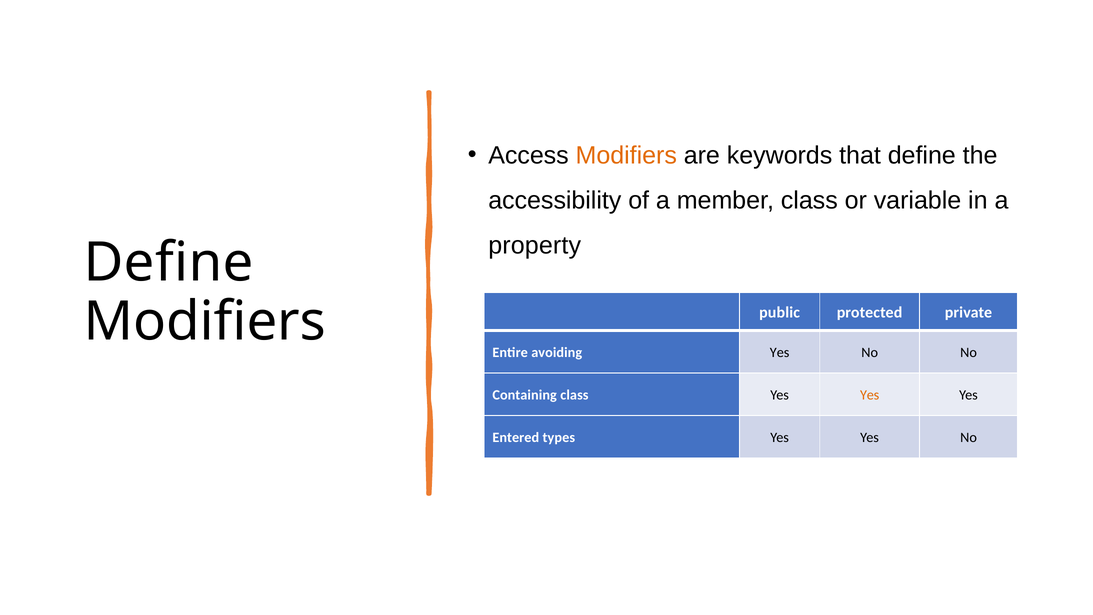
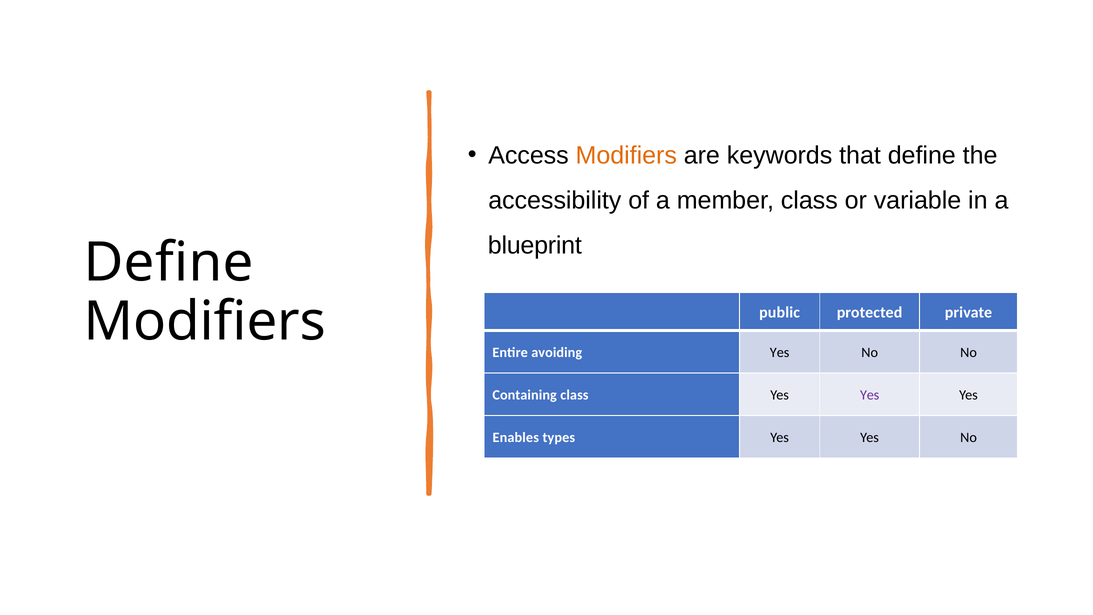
property: property -> blueprint
Yes at (870, 395) colour: orange -> purple
Entered: Entered -> Enables
